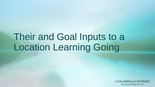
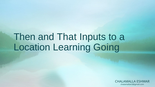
Their: Their -> Then
Goal: Goal -> That
